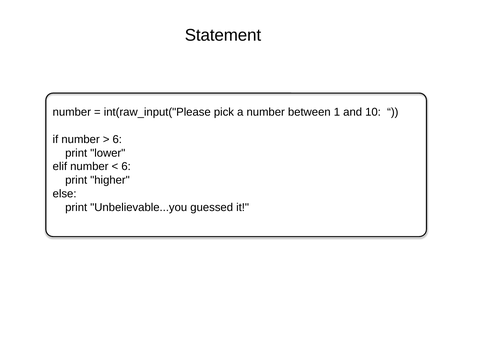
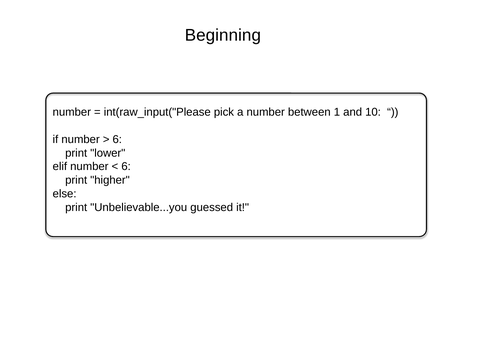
Statement: Statement -> Beginning
